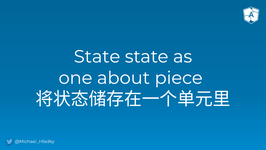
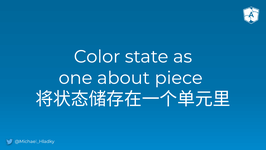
State at (97, 57): State -> Color
